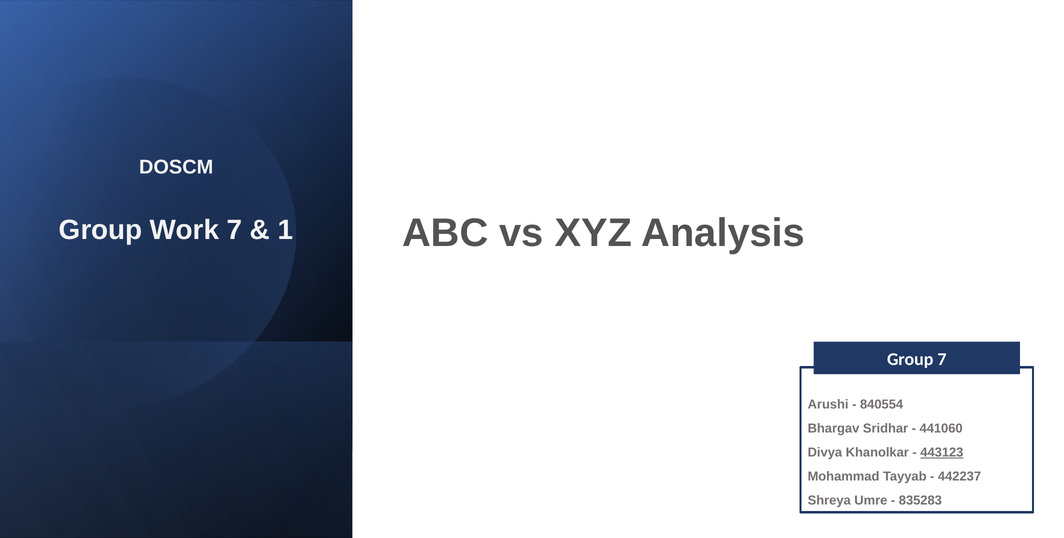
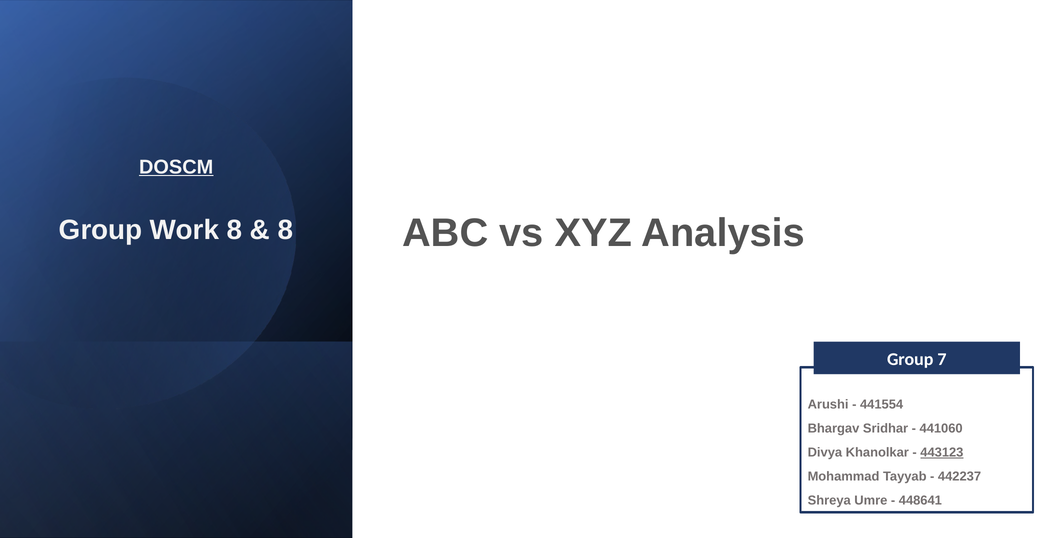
DOSCM underline: none -> present
Work 7: 7 -> 8
1 at (285, 230): 1 -> 8
840554: 840554 -> 441554
835283: 835283 -> 448641
